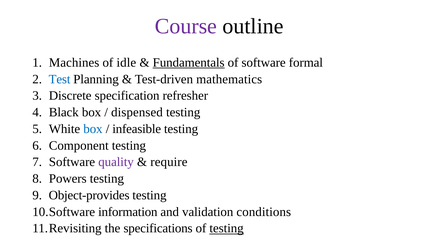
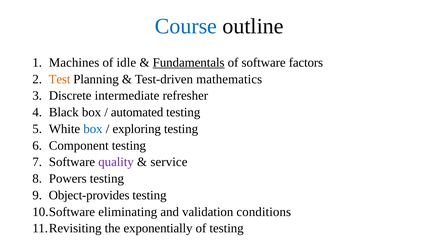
Course colour: purple -> blue
formal: formal -> factors
Test colour: blue -> orange
specification: specification -> intermediate
dispensed: dispensed -> automated
infeasible: infeasible -> exploring
require: require -> service
information: information -> eliminating
specifications: specifications -> exponentially
testing at (227, 229) underline: present -> none
